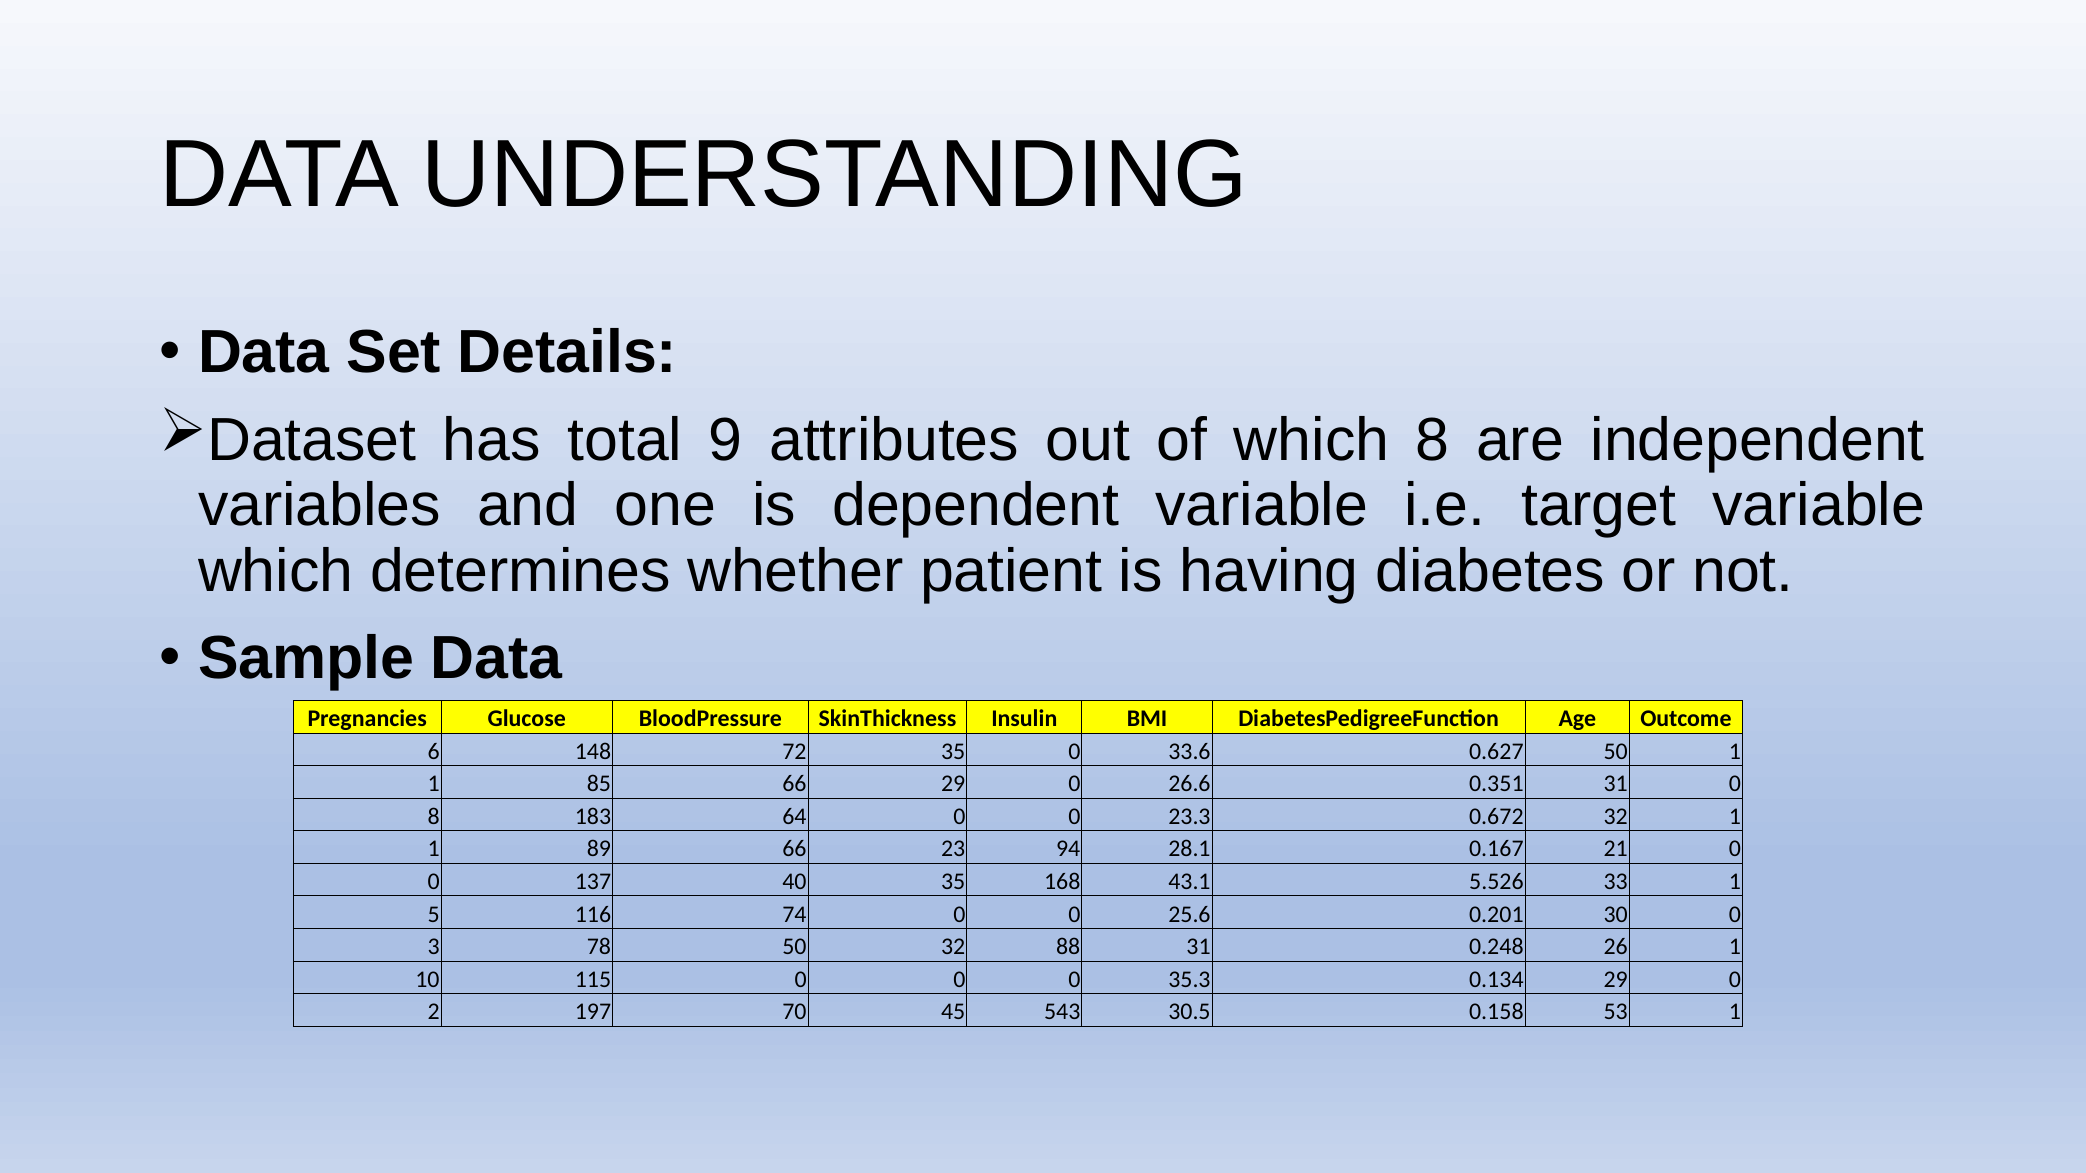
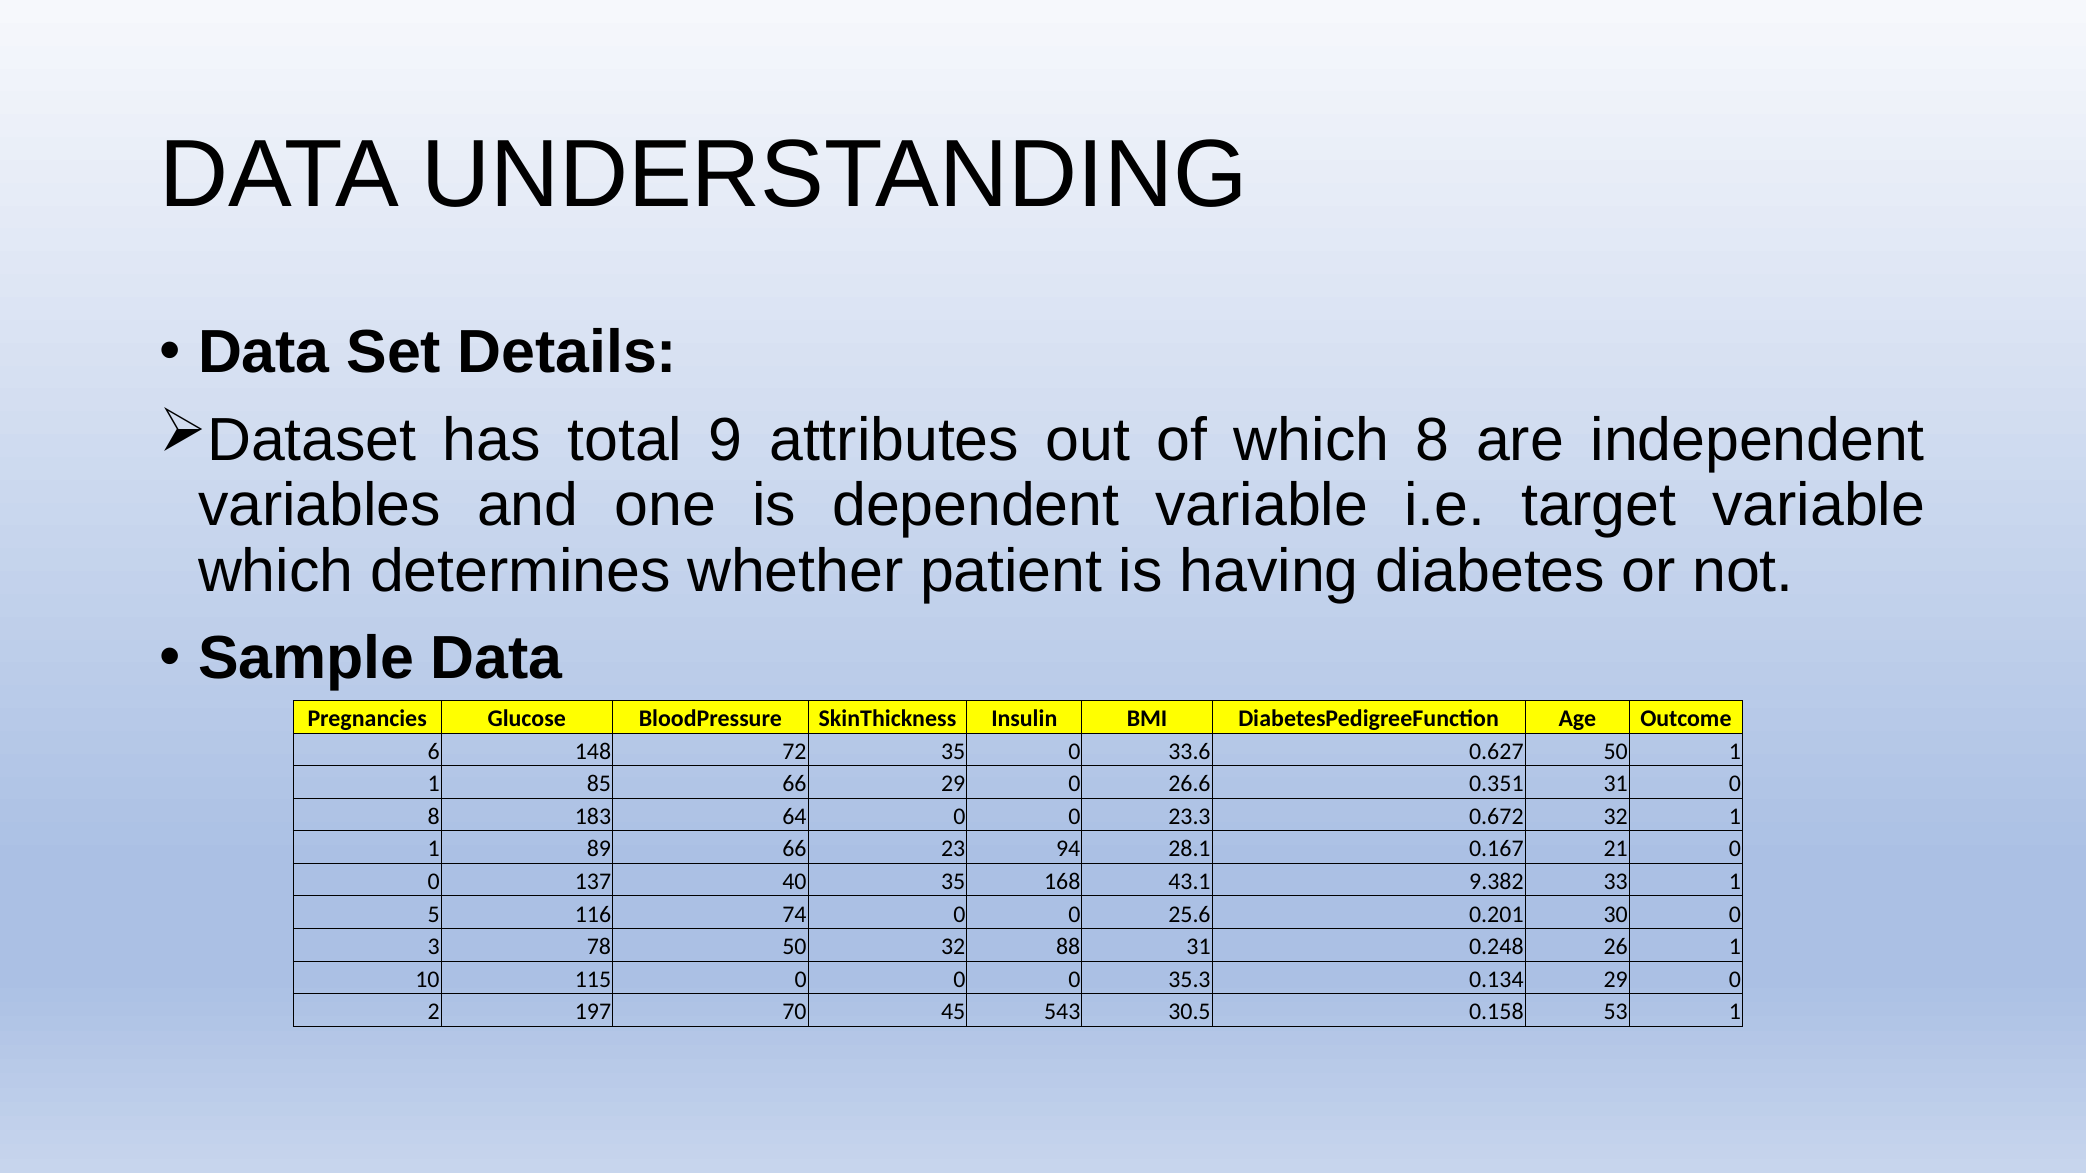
5.526: 5.526 -> 9.382
